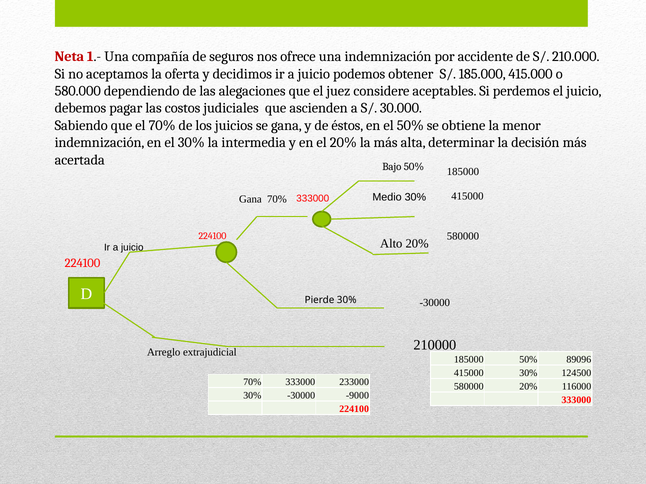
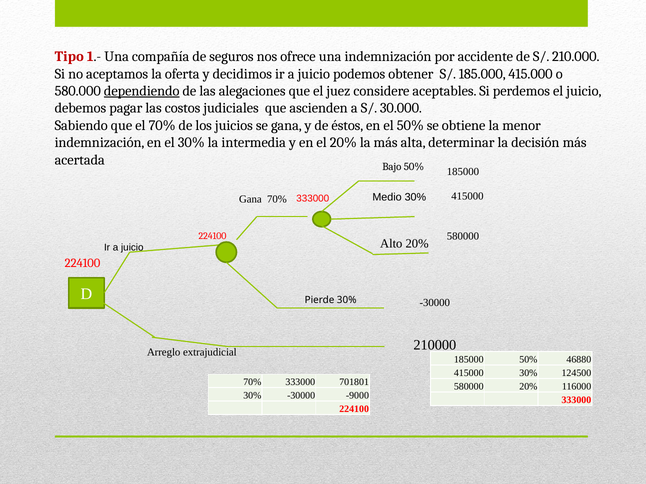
Neta: Neta -> Tipo
dependiendo underline: none -> present
89096: 89096 -> 46880
233000: 233000 -> 701801
